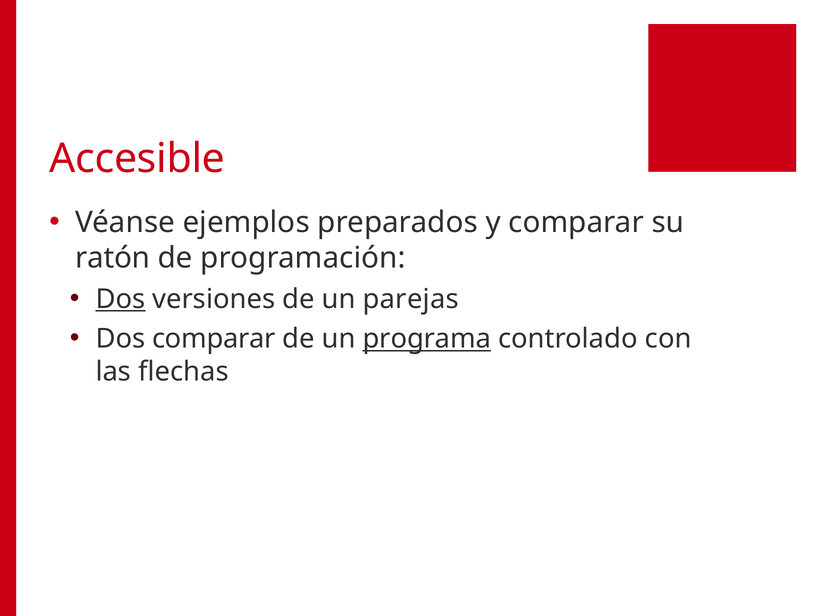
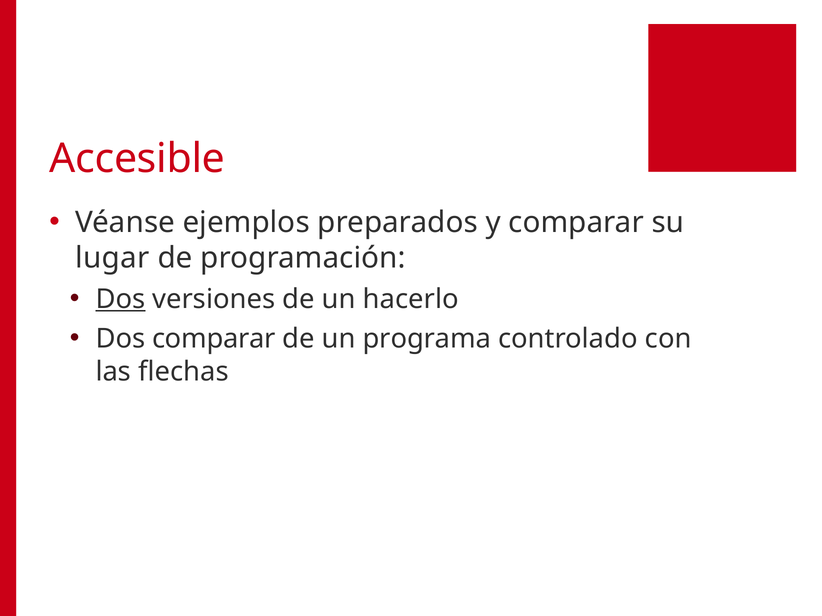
ratón: ratón -> lugar
parejas: parejas -> hacerlo
programa underline: present -> none
